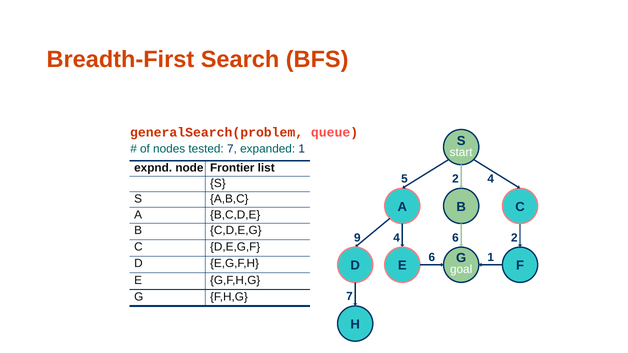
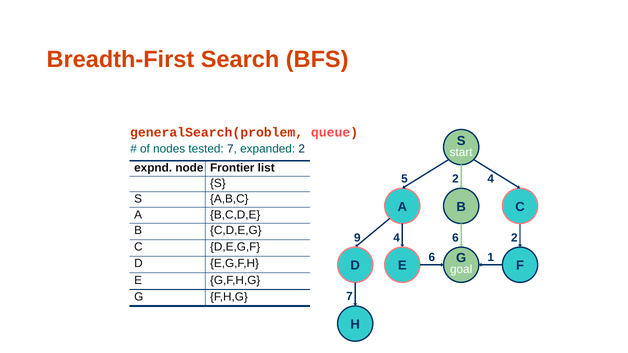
expanded 1: 1 -> 2
